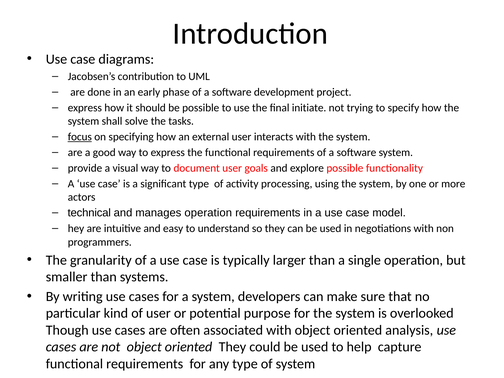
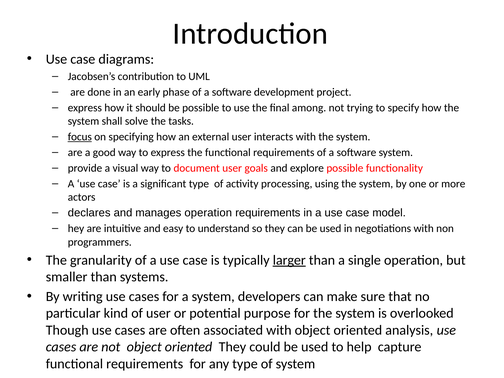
initiate: initiate -> among
technical: technical -> declares
larger underline: none -> present
